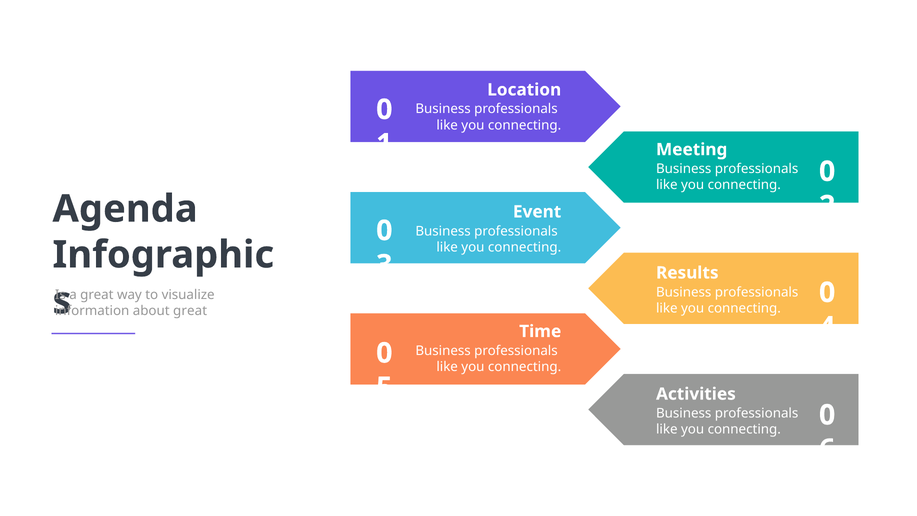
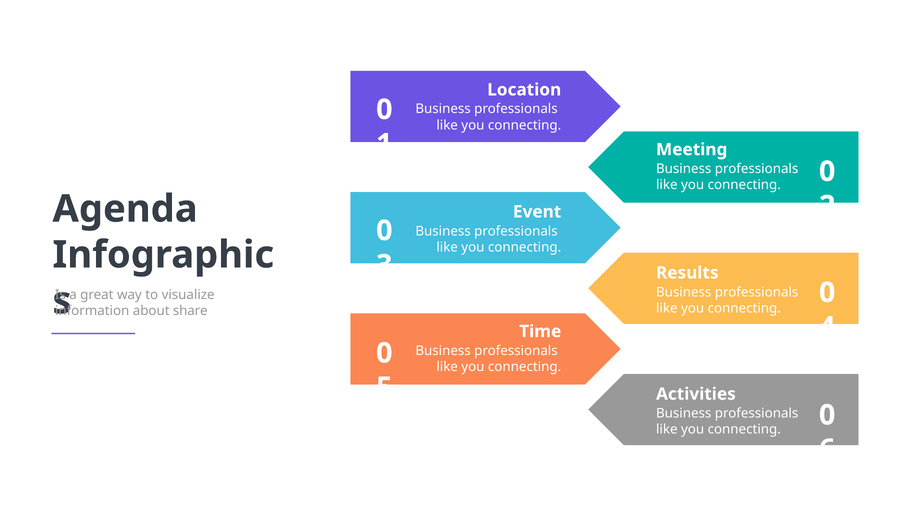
about great: great -> share
